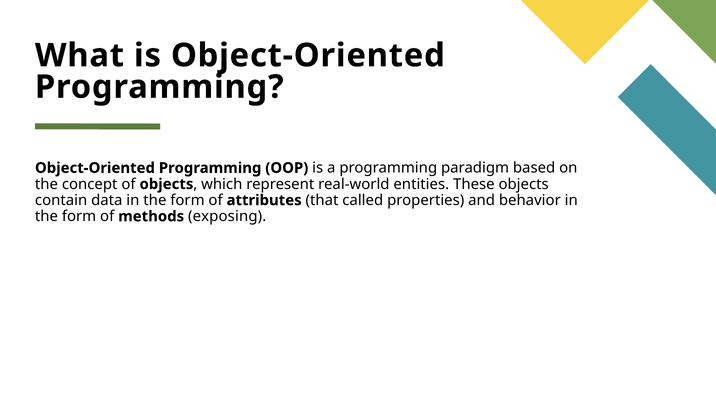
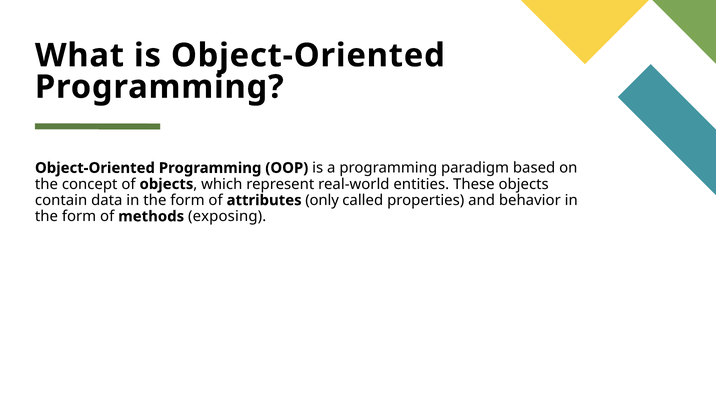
that: that -> only
